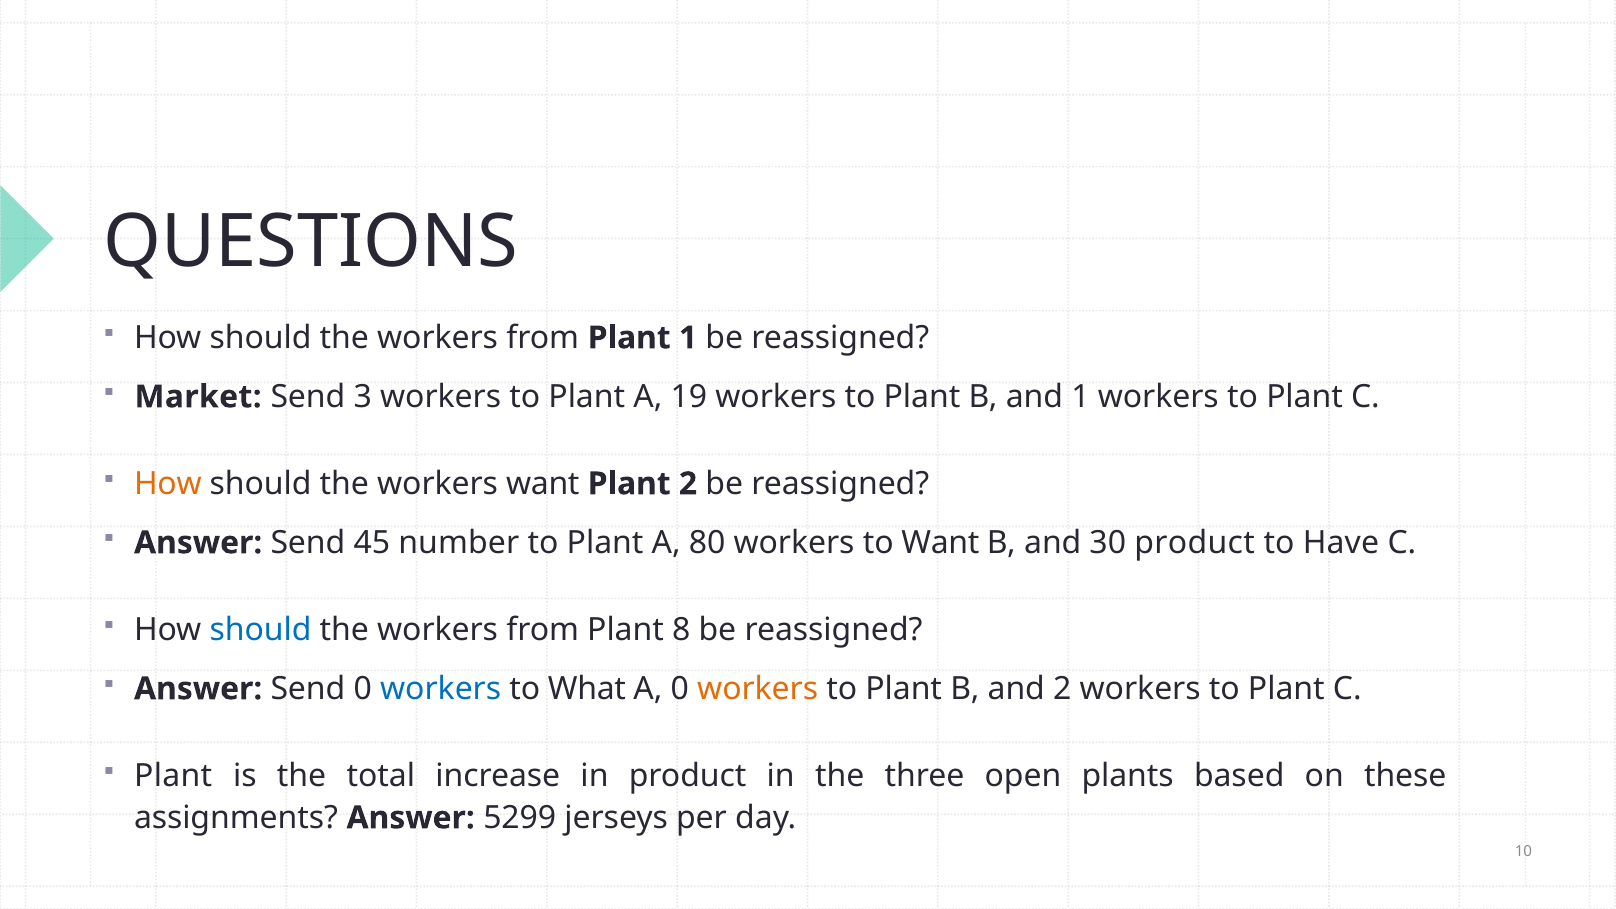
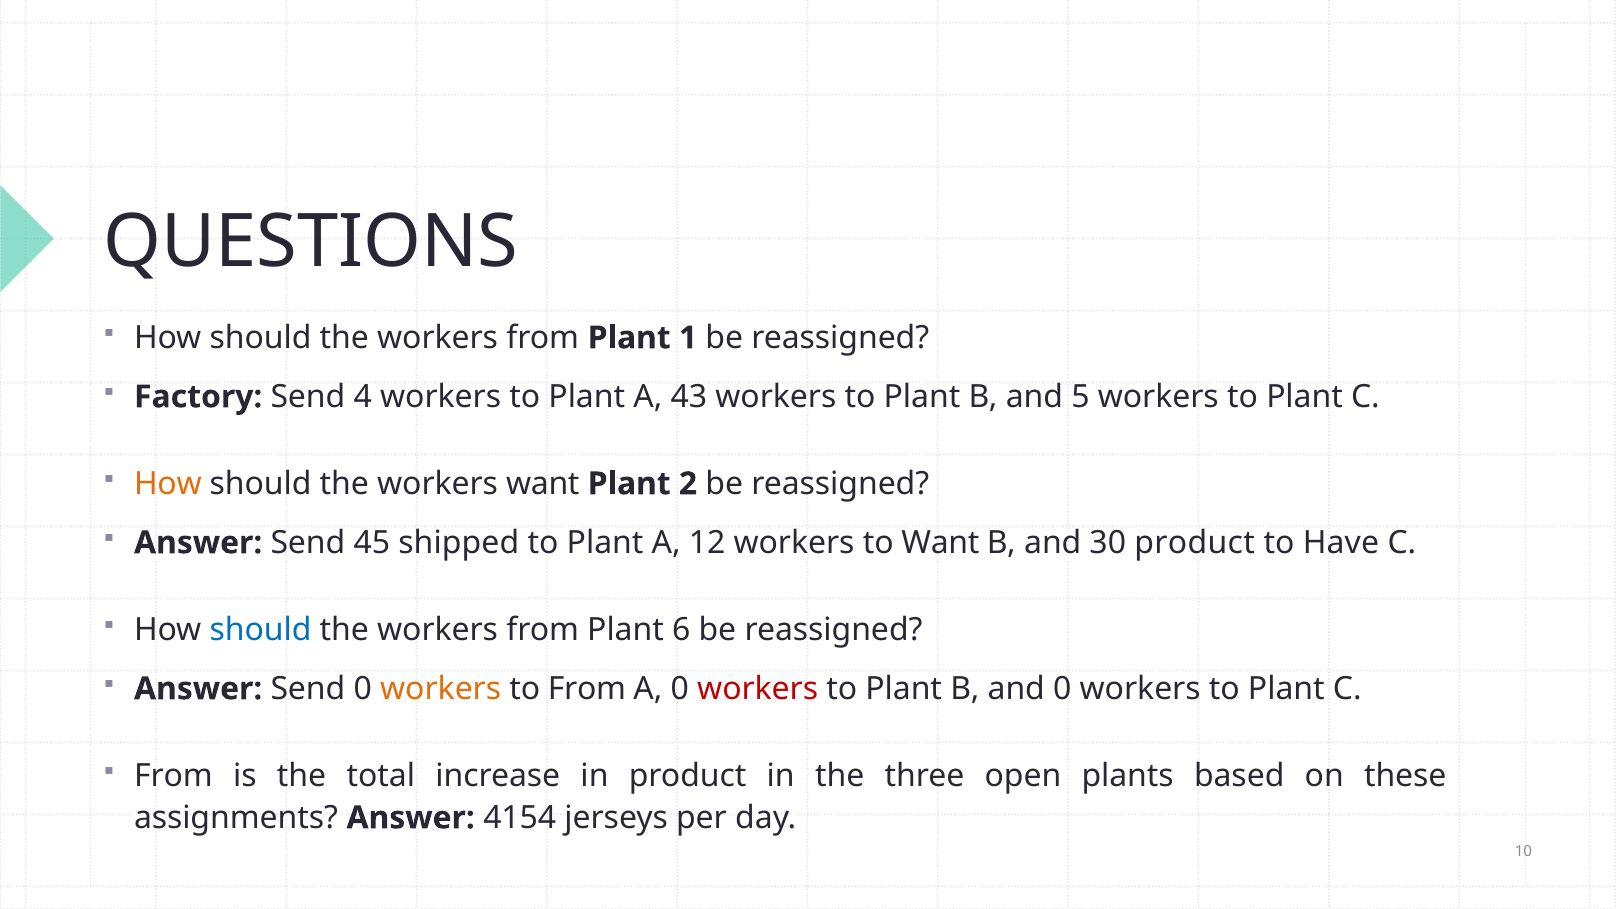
Market: Market -> Factory
3: 3 -> 4
19: 19 -> 43
and 1: 1 -> 5
number: number -> shipped
80: 80 -> 12
8: 8 -> 6
workers at (441, 689) colour: blue -> orange
to What: What -> From
workers at (758, 689) colour: orange -> red
and 2: 2 -> 0
Plant at (173, 776): Plant -> From
5299: 5299 -> 4154
